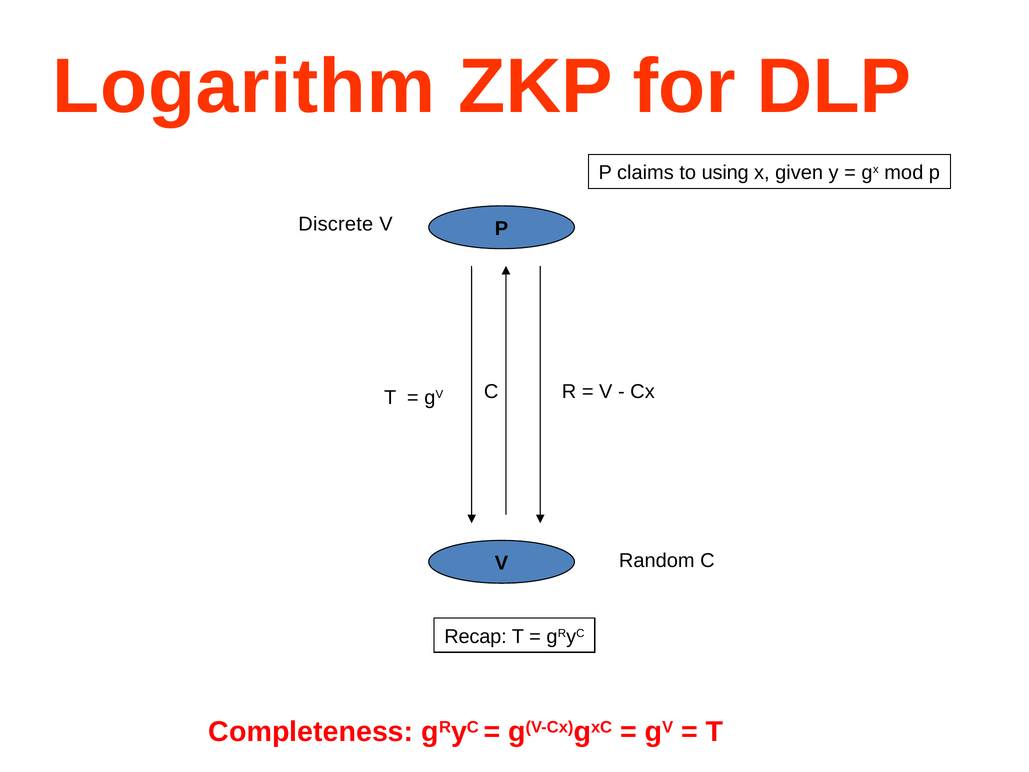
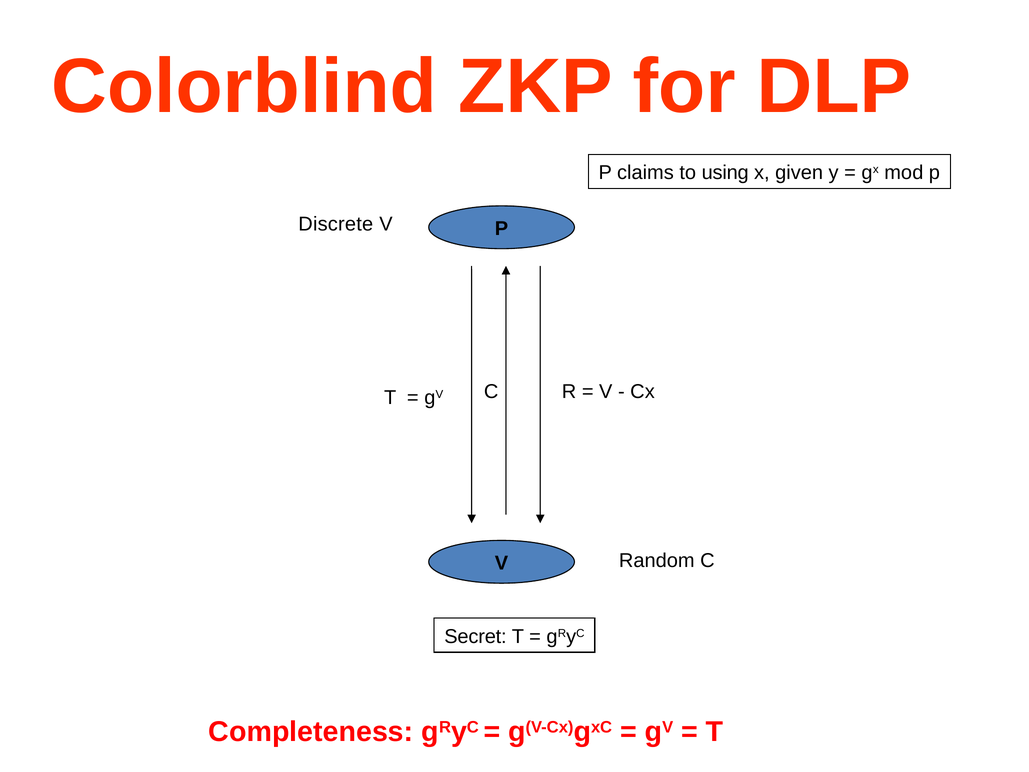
Logarithm: Logarithm -> Colorblind
Recap: Recap -> Secret
